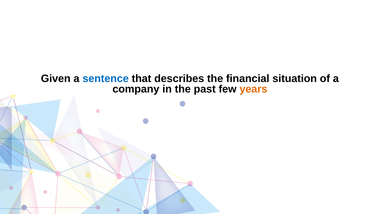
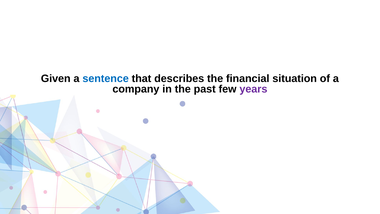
years colour: orange -> purple
